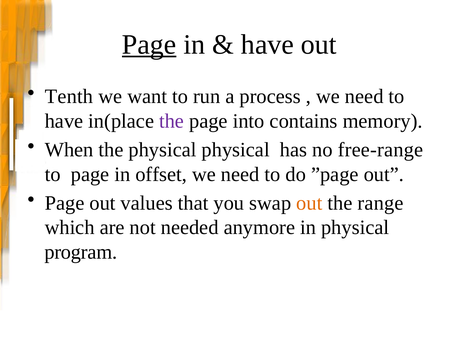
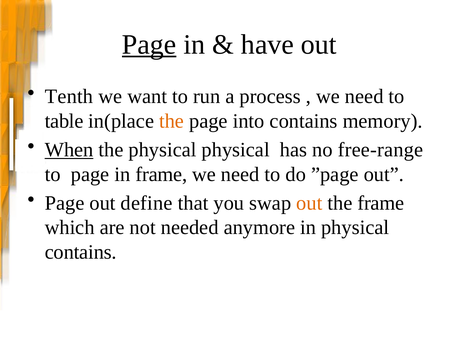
have at (64, 121): have -> table
the at (172, 121) colour: purple -> orange
When underline: none -> present
in offset: offset -> frame
values: values -> define
the range: range -> frame
program at (81, 252): program -> contains
